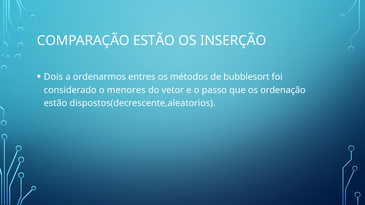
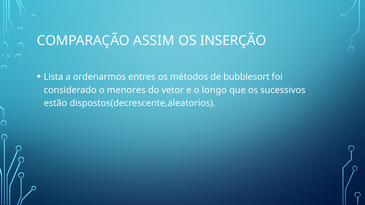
COMPARAÇÃO ESTÃO: ESTÃO -> ASSIM
Dois: Dois -> Lista
passo: passo -> longo
ordenação: ordenação -> sucessivos
